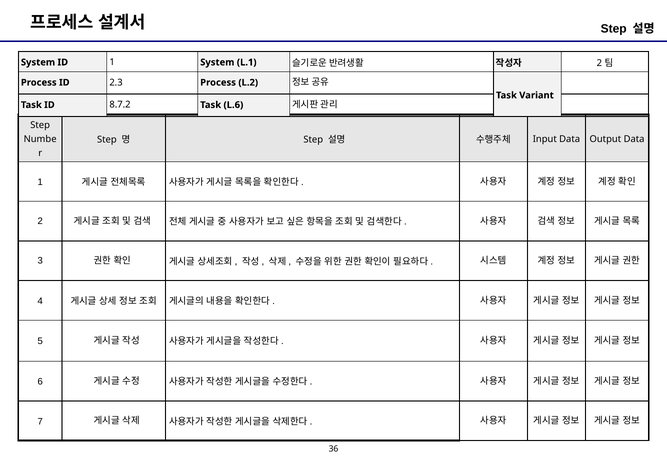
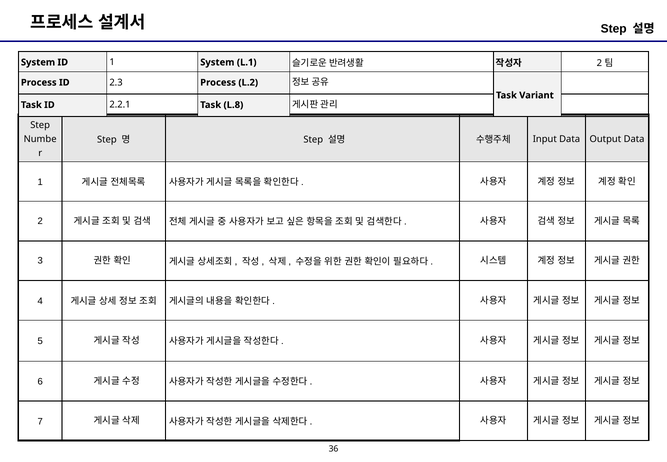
8.7.2: 8.7.2 -> 2.2.1
L.6: L.6 -> L.8
